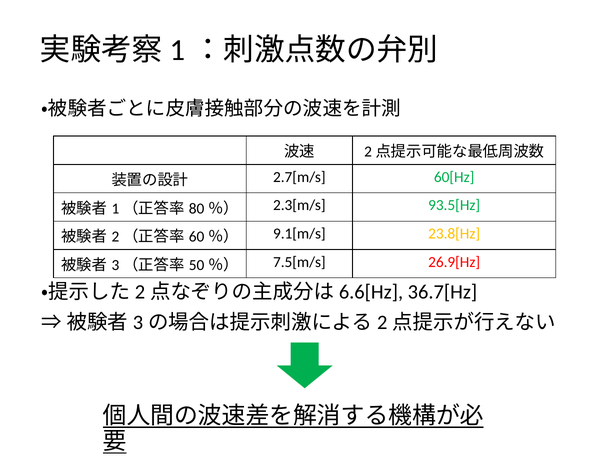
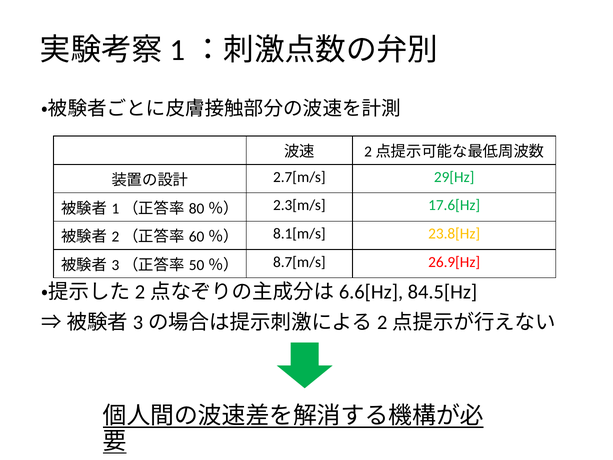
60[Hz: 60[Hz -> 29[Hz
93.5[Hz: 93.5[Hz -> 17.6[Hz
9.1[m/s: 9.1[m/s -> 8.1[m/s
7.5[m/s: 7.5[m/s -> 8.7[m/s
36.7[Hz: 36.7[Hz -> 84.5[Hz
